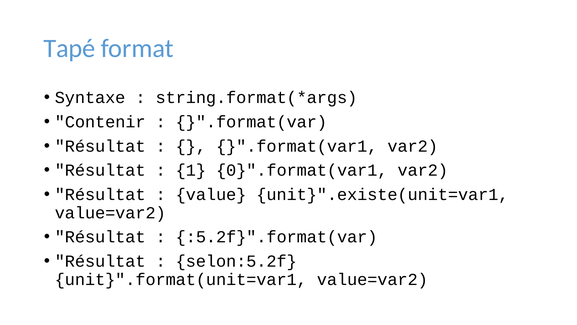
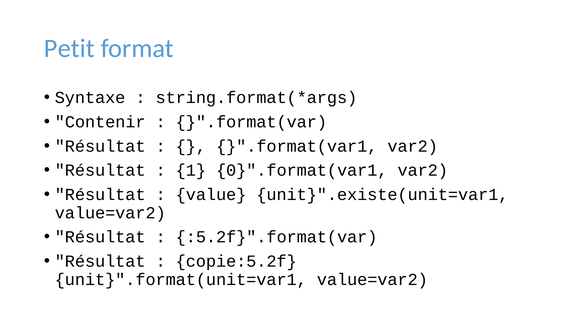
Tapé: Tapé -> Petit
selon:5.2f: selon:5.2f -> copie:5.2f
